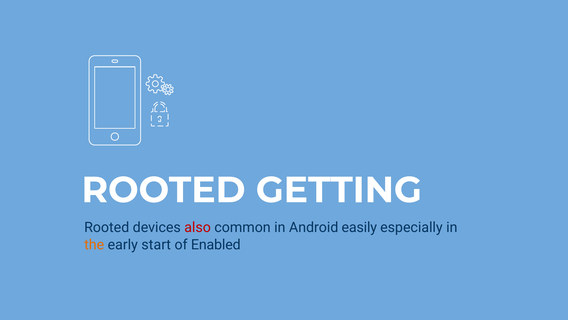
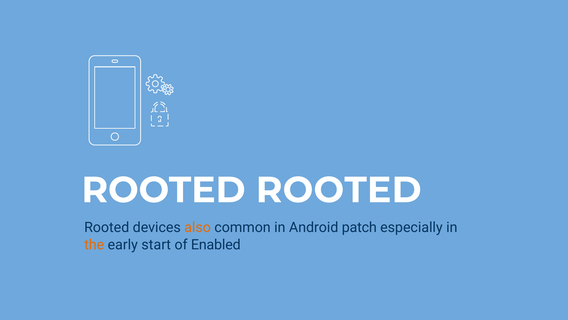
GETTING at (339, 190): GETTING -> ROOTED
also colour: red -> orange
easily: easily -> patch
